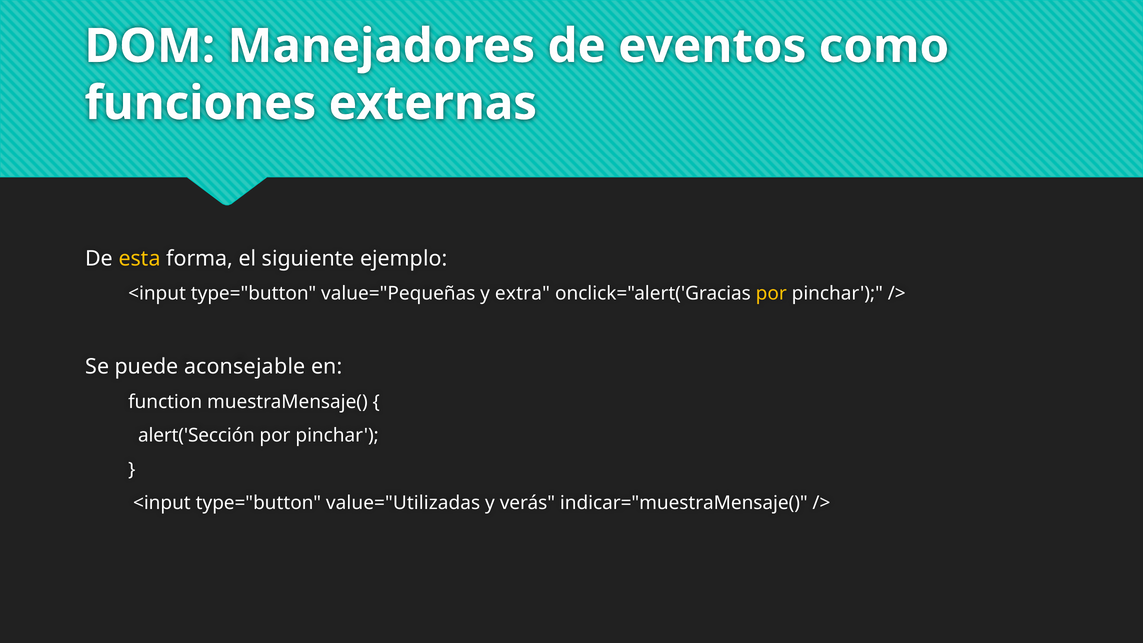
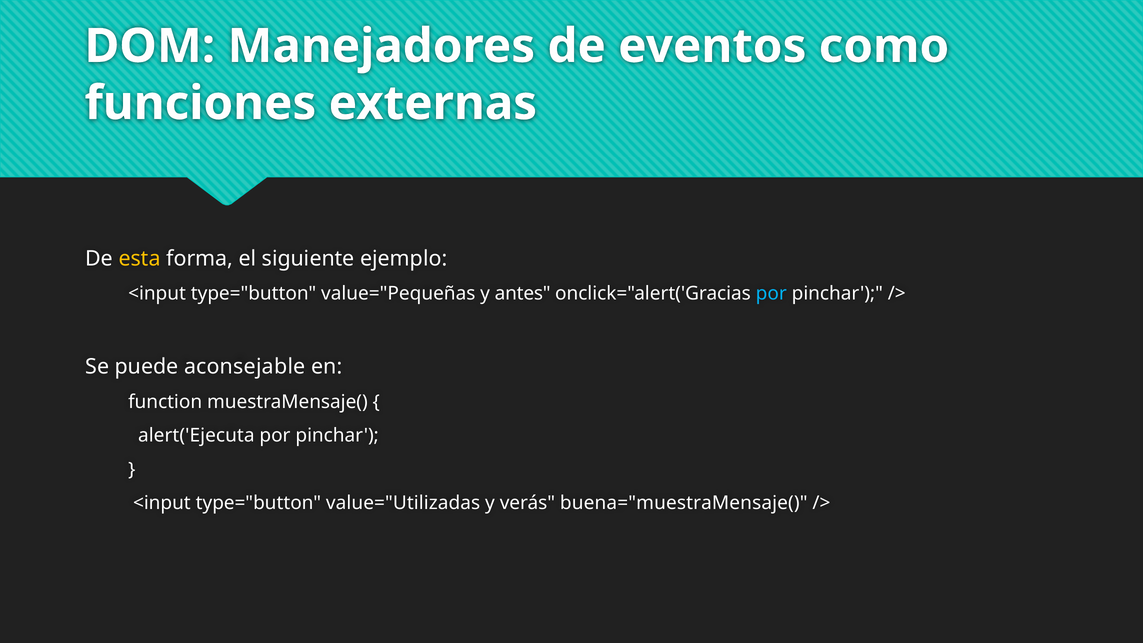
extra: extra -> antes
por at (771, 294) colour: yellow -> light blue
alert('Sección: alert('Sección -> alert('Ejecuta
indicar="muestraMensaje(: indicar="muestraMensaje( -> buena="muestraMensaje(
